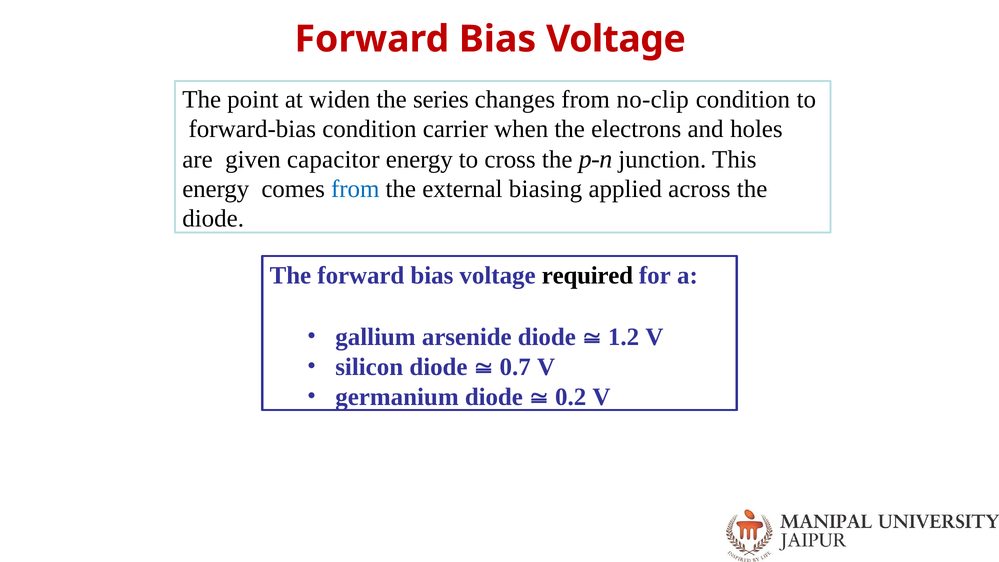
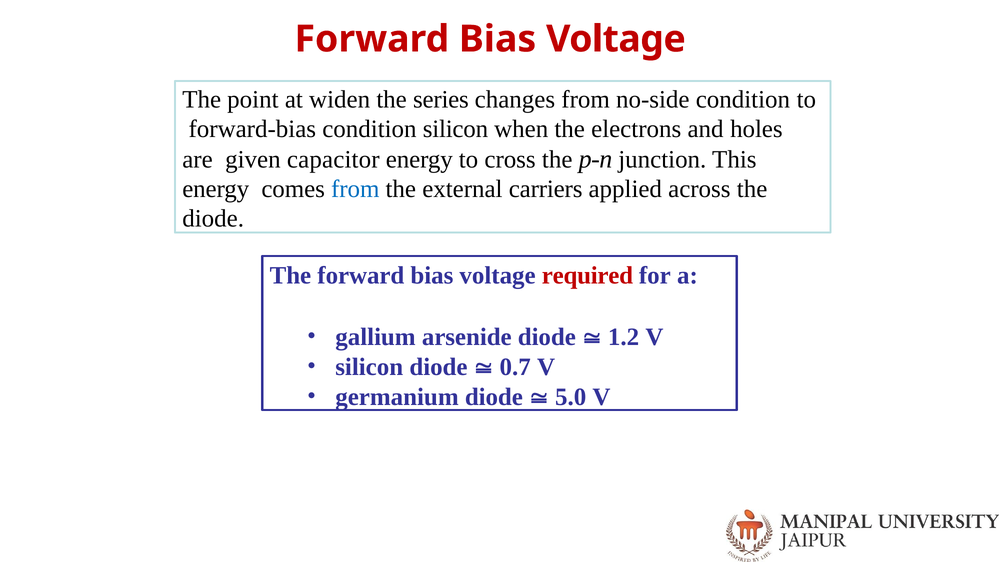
no-clip: no-clip -> no-side
condition carrier: carrier -> silicon
biasing: biasing -> carriers
required colour: black -> red
0.2: 0.2 -> 5.0
